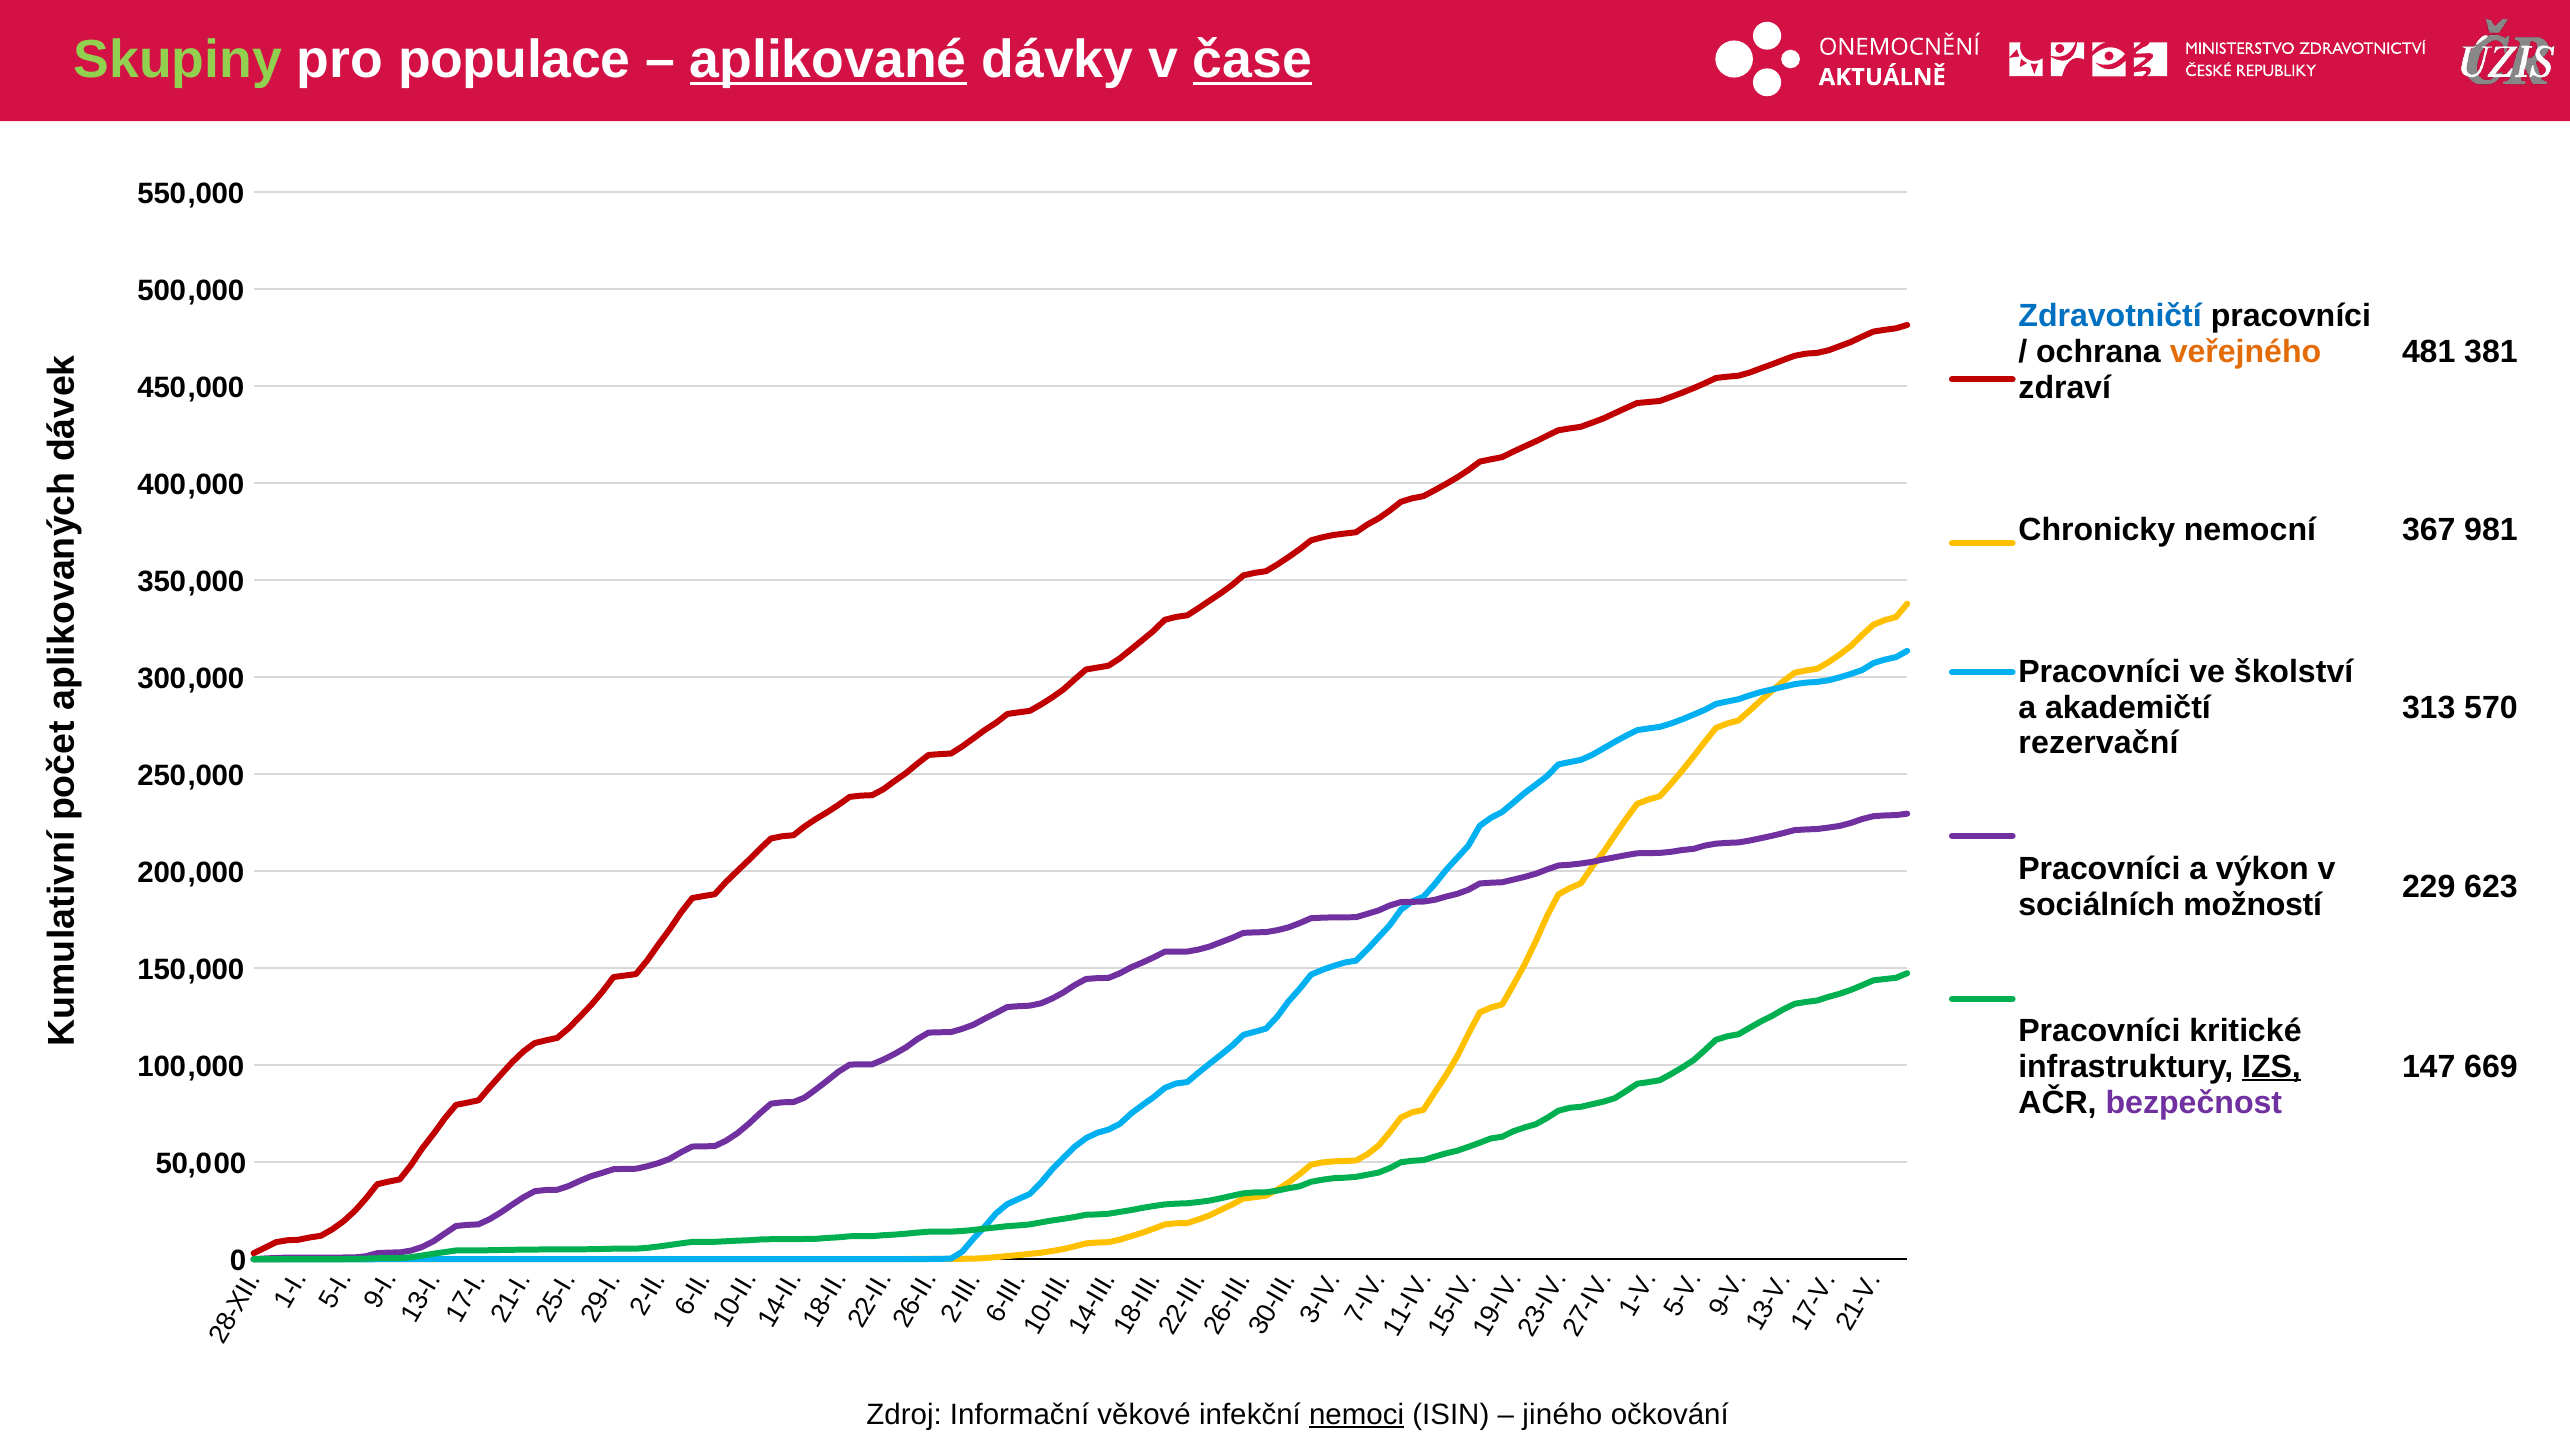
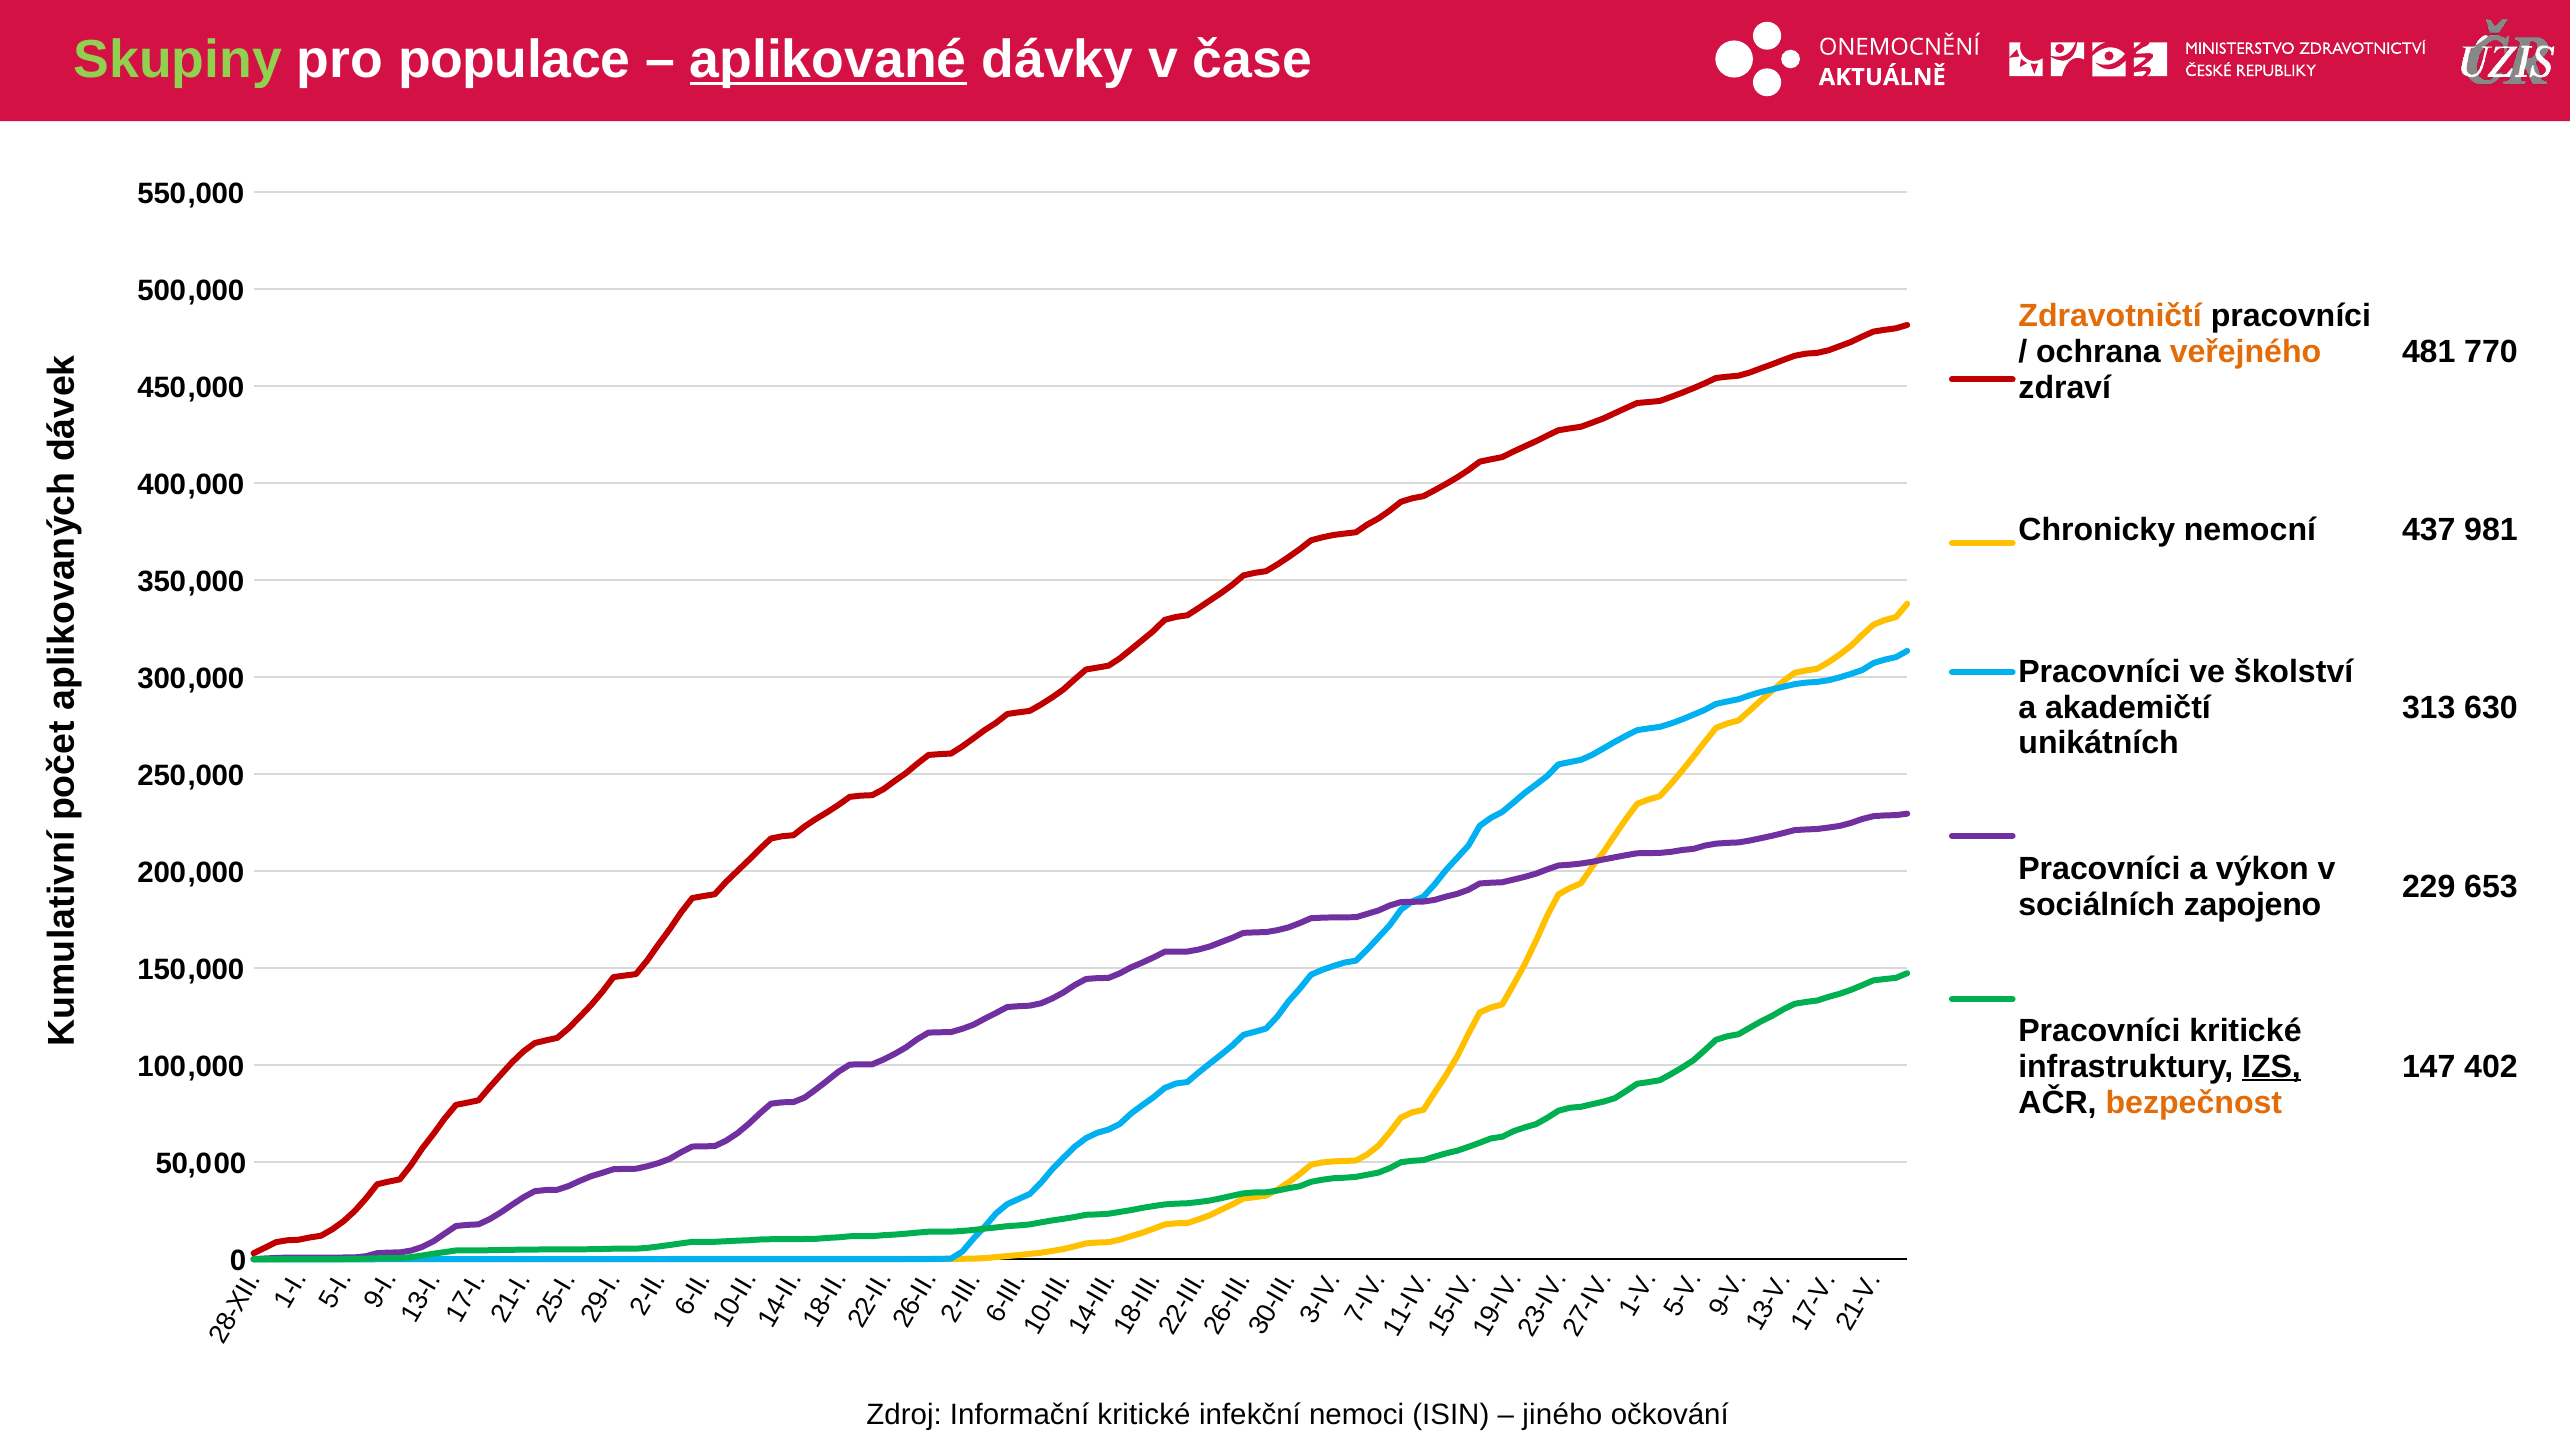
čase underline: present -> none
Zdravotničtí at (2110, 316) colour: blue -> orange
381: 381 -> 770
367: 367 -> 437
570: 570 -> 630
rezervační: rezervační -> unikátních
623: 623 -> 653
možností: možností -> zapojeno
669: 669 -> 402
bezpečnost at (2194, 1103) colour: purple -> orange
Informační věkové: věkové -> kritické
nemoci underline: present -> none
